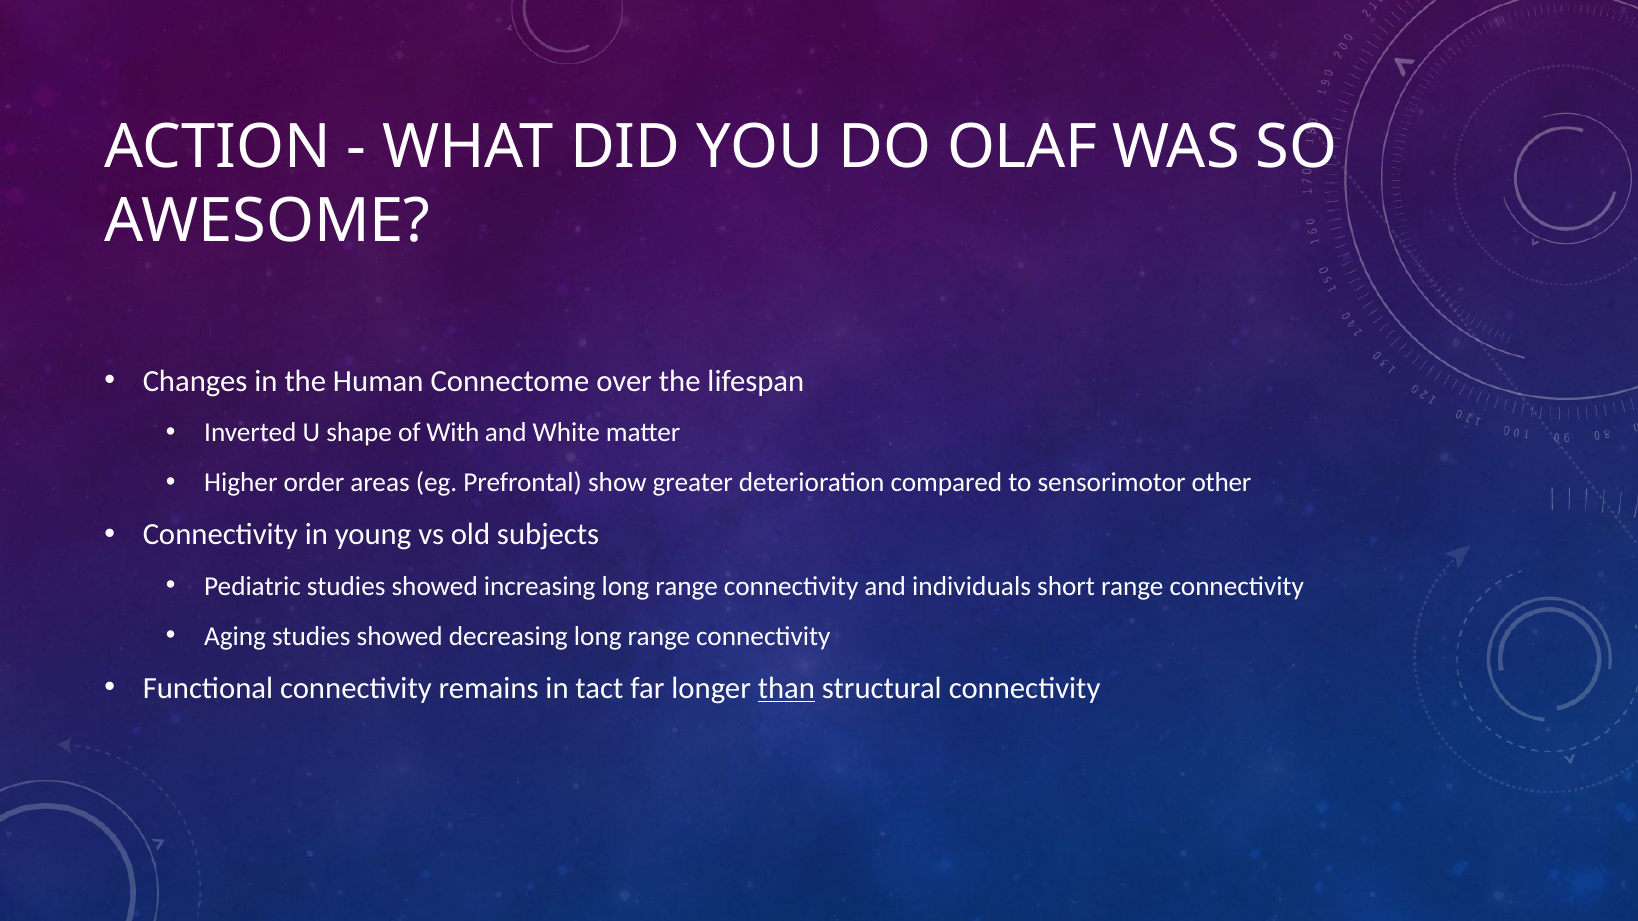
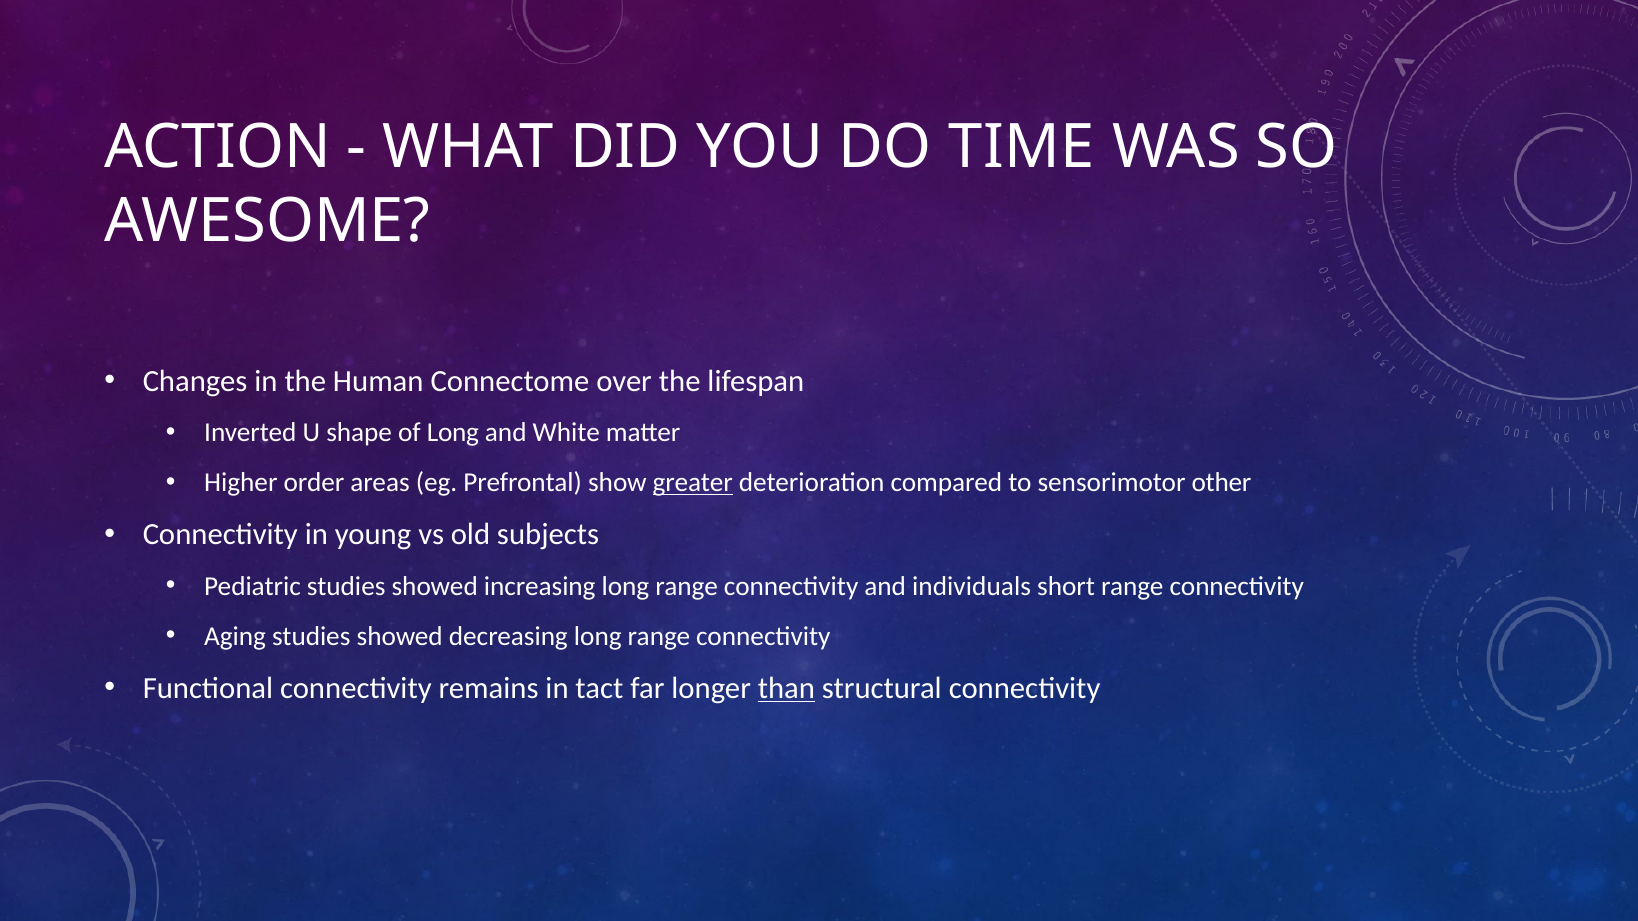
OLAF: OLAF -> TIME
of With: With -> Long
greater underline: none -> present
